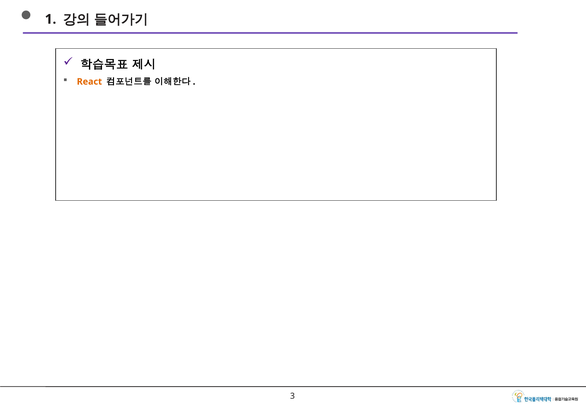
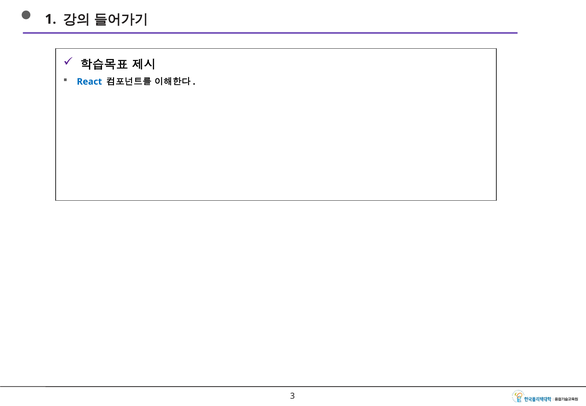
React colour: orange -> blue
